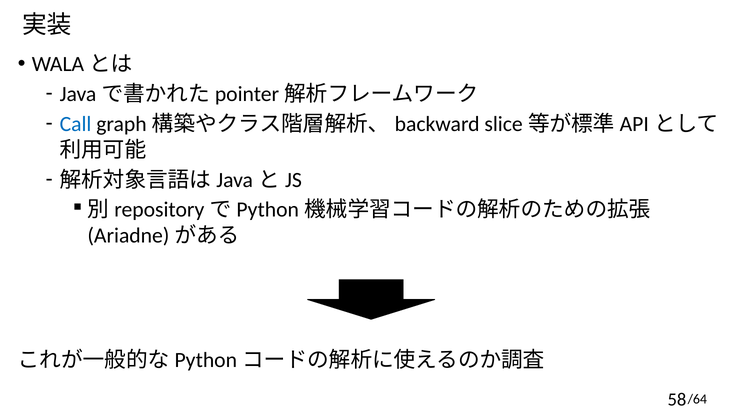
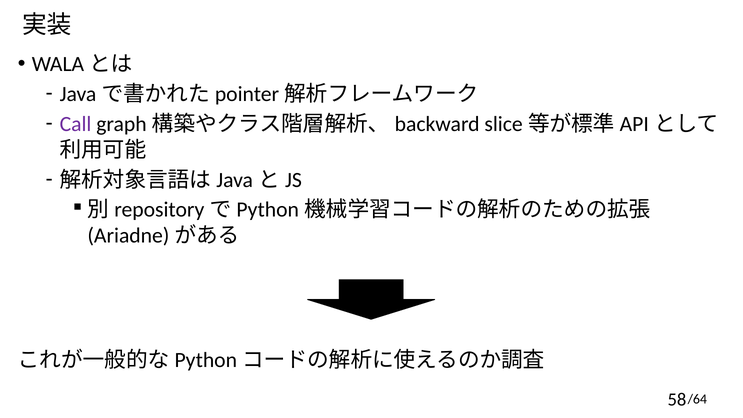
Call colour: blue -> purple
